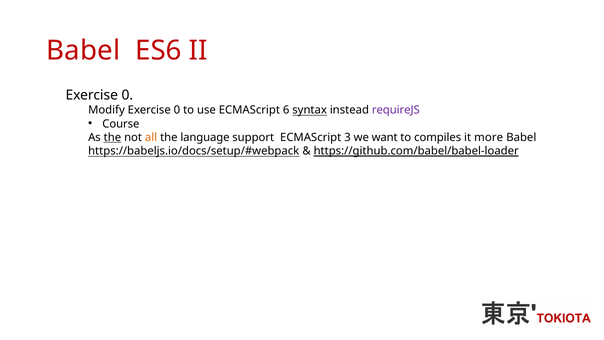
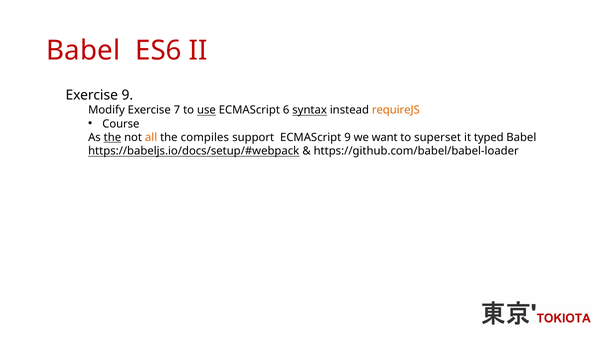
0 at (127, 95): 0 -> 9
Modify Exercise 0: 0 -> 7
use underline: none -> present
requireJS colour: purple -> orange
language: language -> compiles
ECMAScript 3: 3 -> 9
compiles: compiles -> superset
more: more -> typed
https://github.com/babel/babel-loader underline: present -> none
